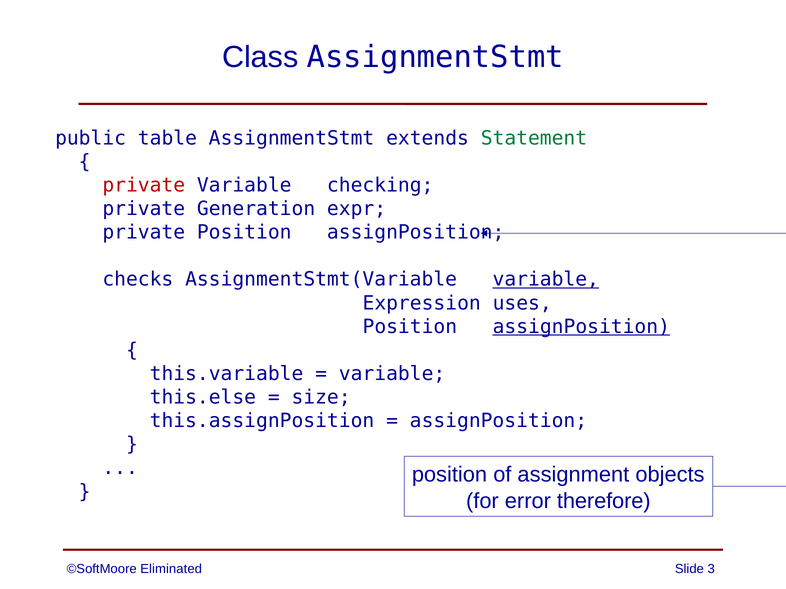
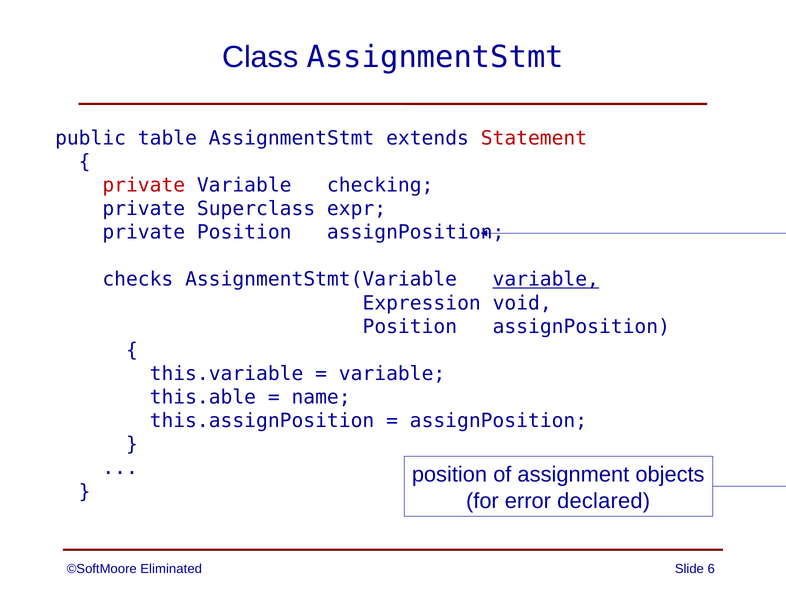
Statement colour: green -> red
Generation: Generation -> Superclass
uses: uses -> void
assignPosition at (581, 327) underline: present -> none
this.else: this.else -> this.able
size: size -> name
therefore: therefore -> declared
3: 3 -> 6
